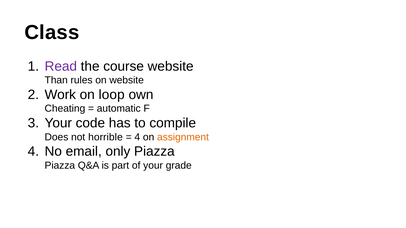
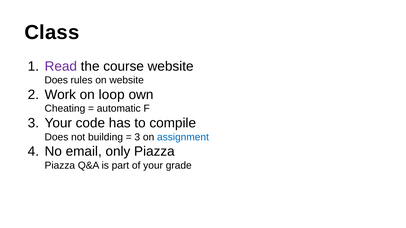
Than at (56, 80): Than -> Does
horrible: horrible -> building
4 at (137, 137): 4 -> 3
assignment colour: orange -> blue
